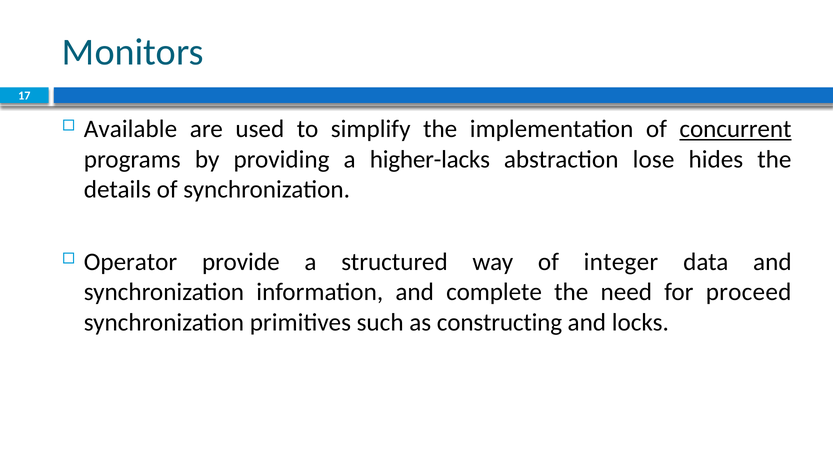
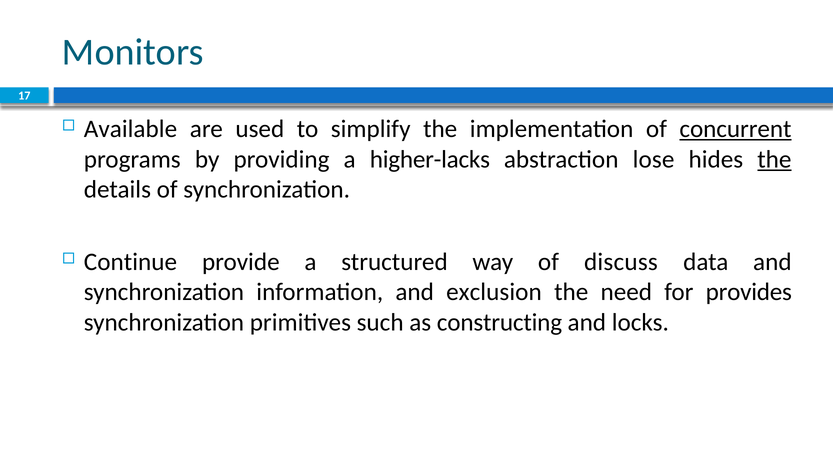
the at (774, 159) underline: none -> present
Operator: Operator -> Continue
integer: integer -> discuss
complete: complete -> exclusion
proceed: proceed -> provides
